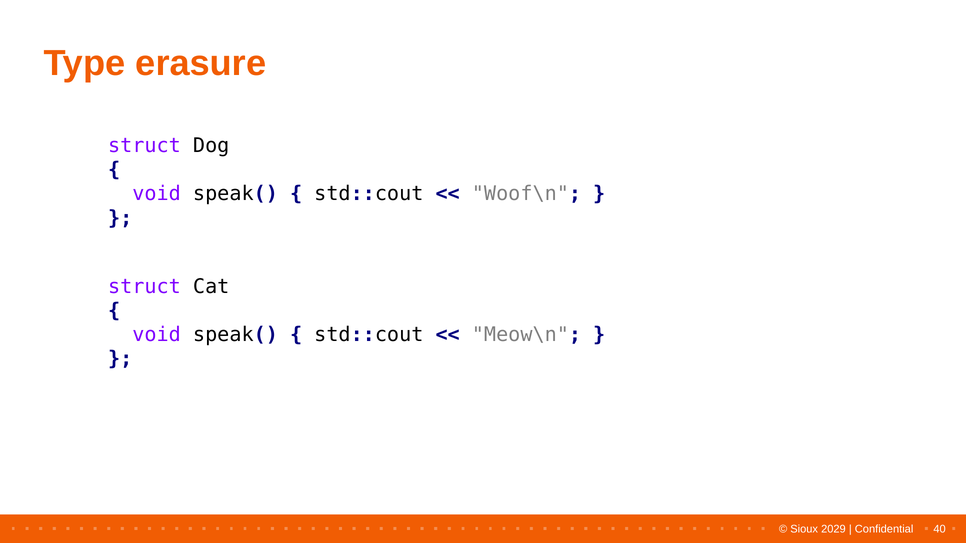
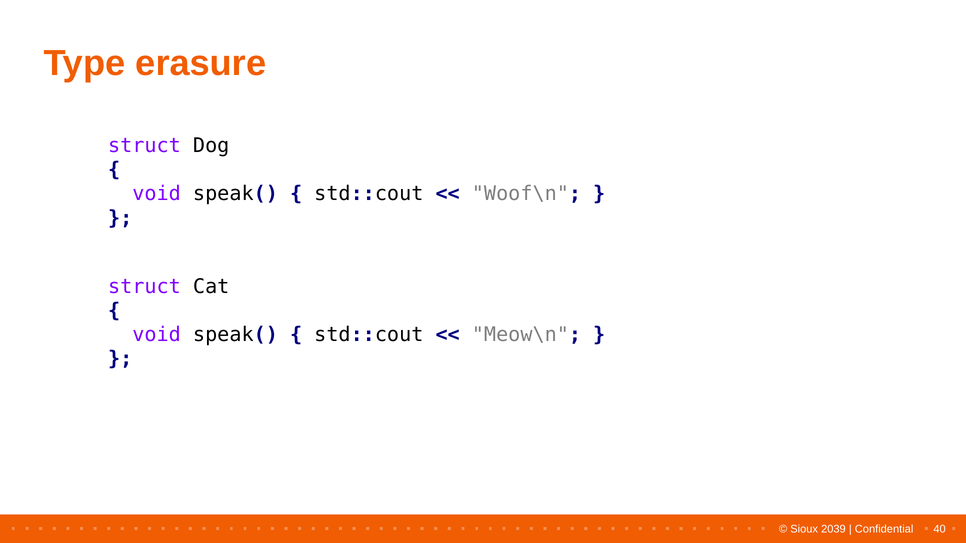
2029: 2029 -> 2039
